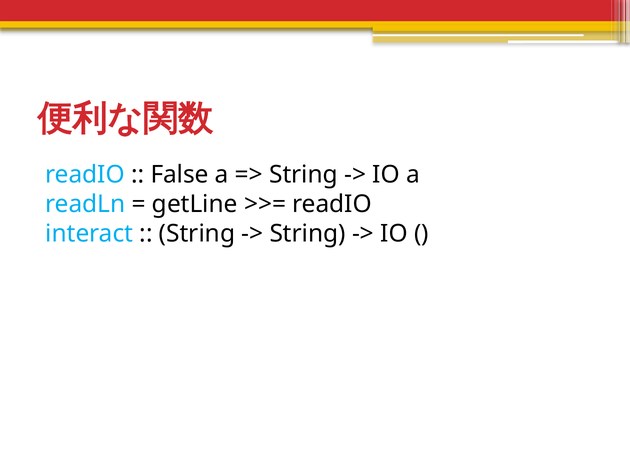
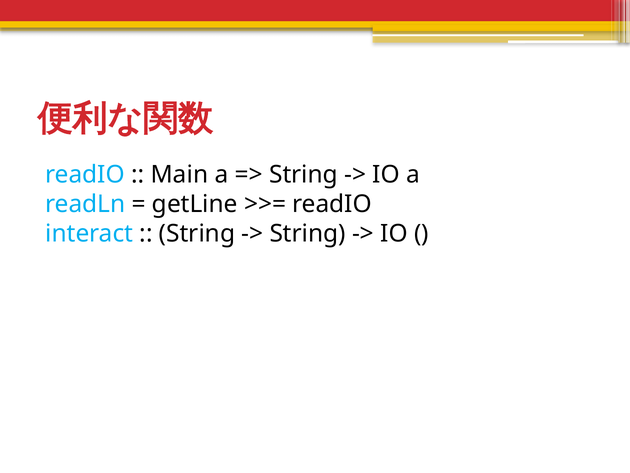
False: False -> Main
